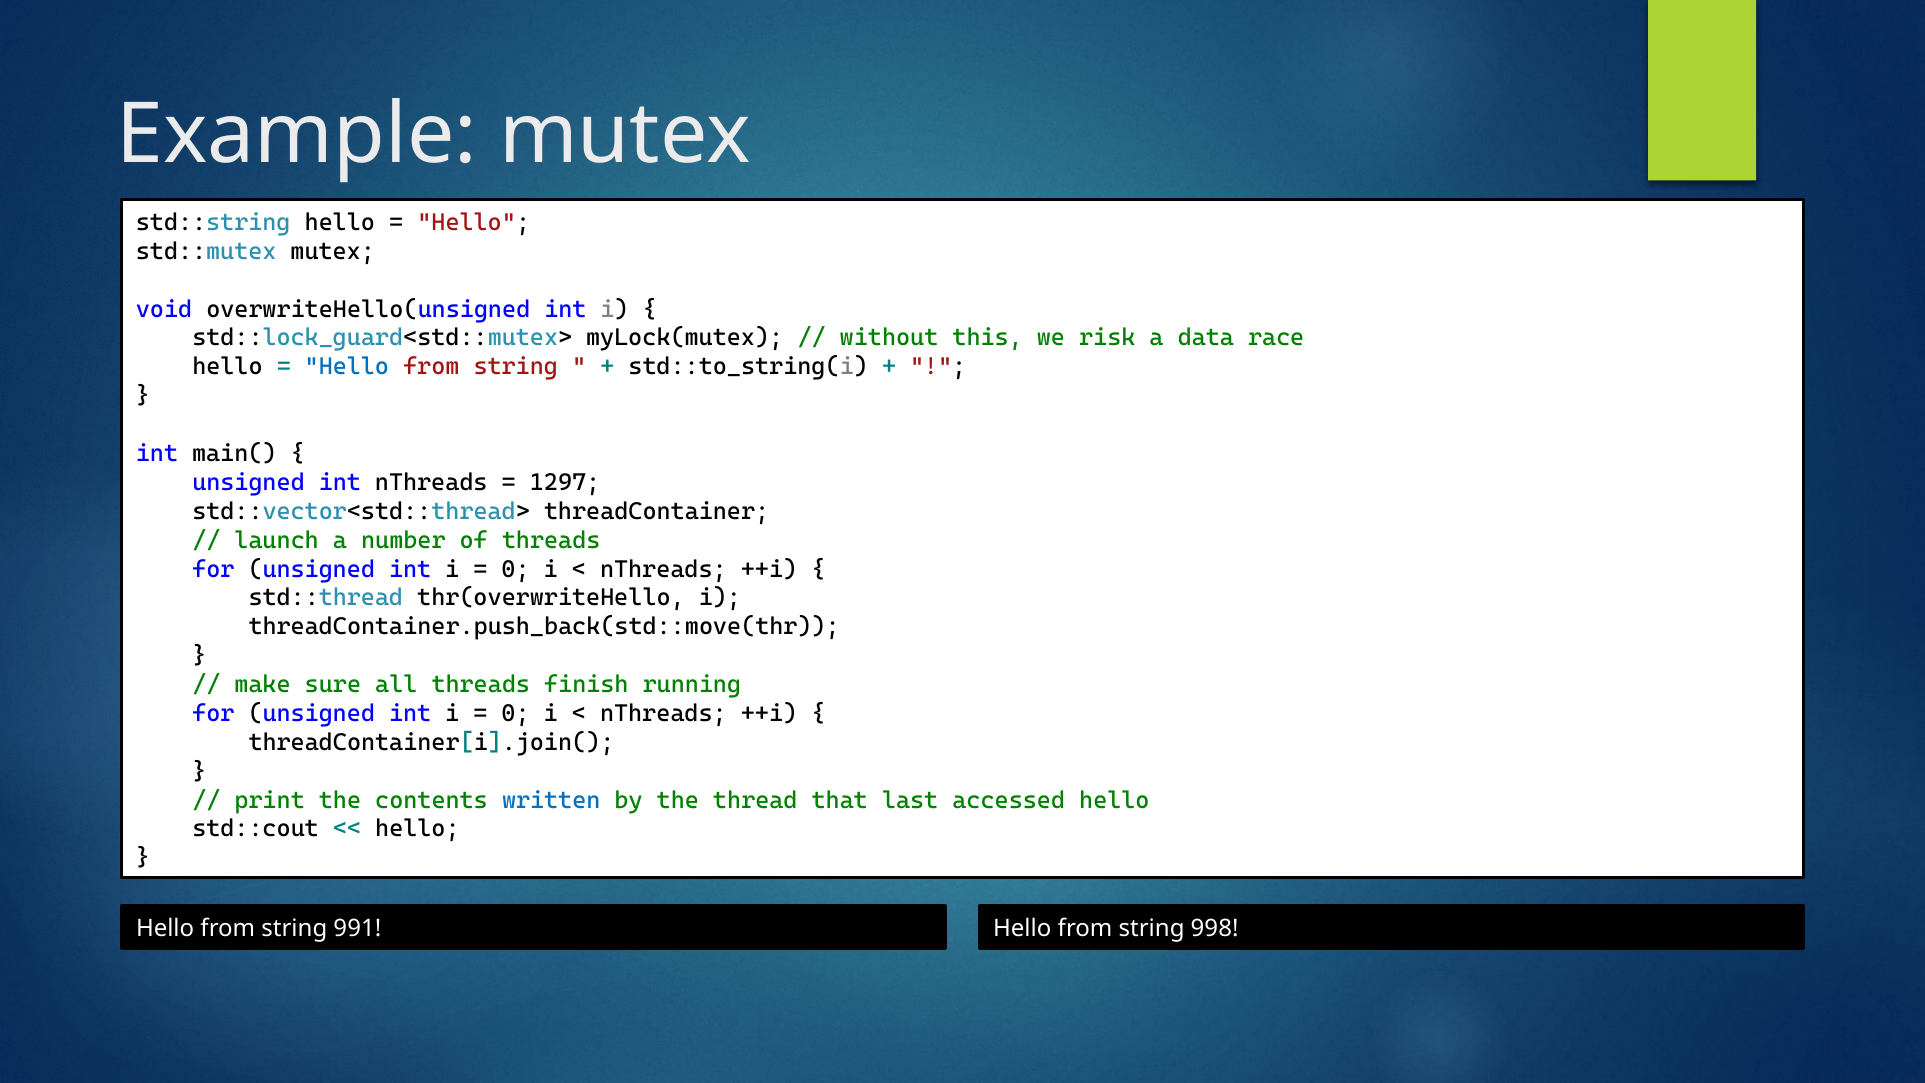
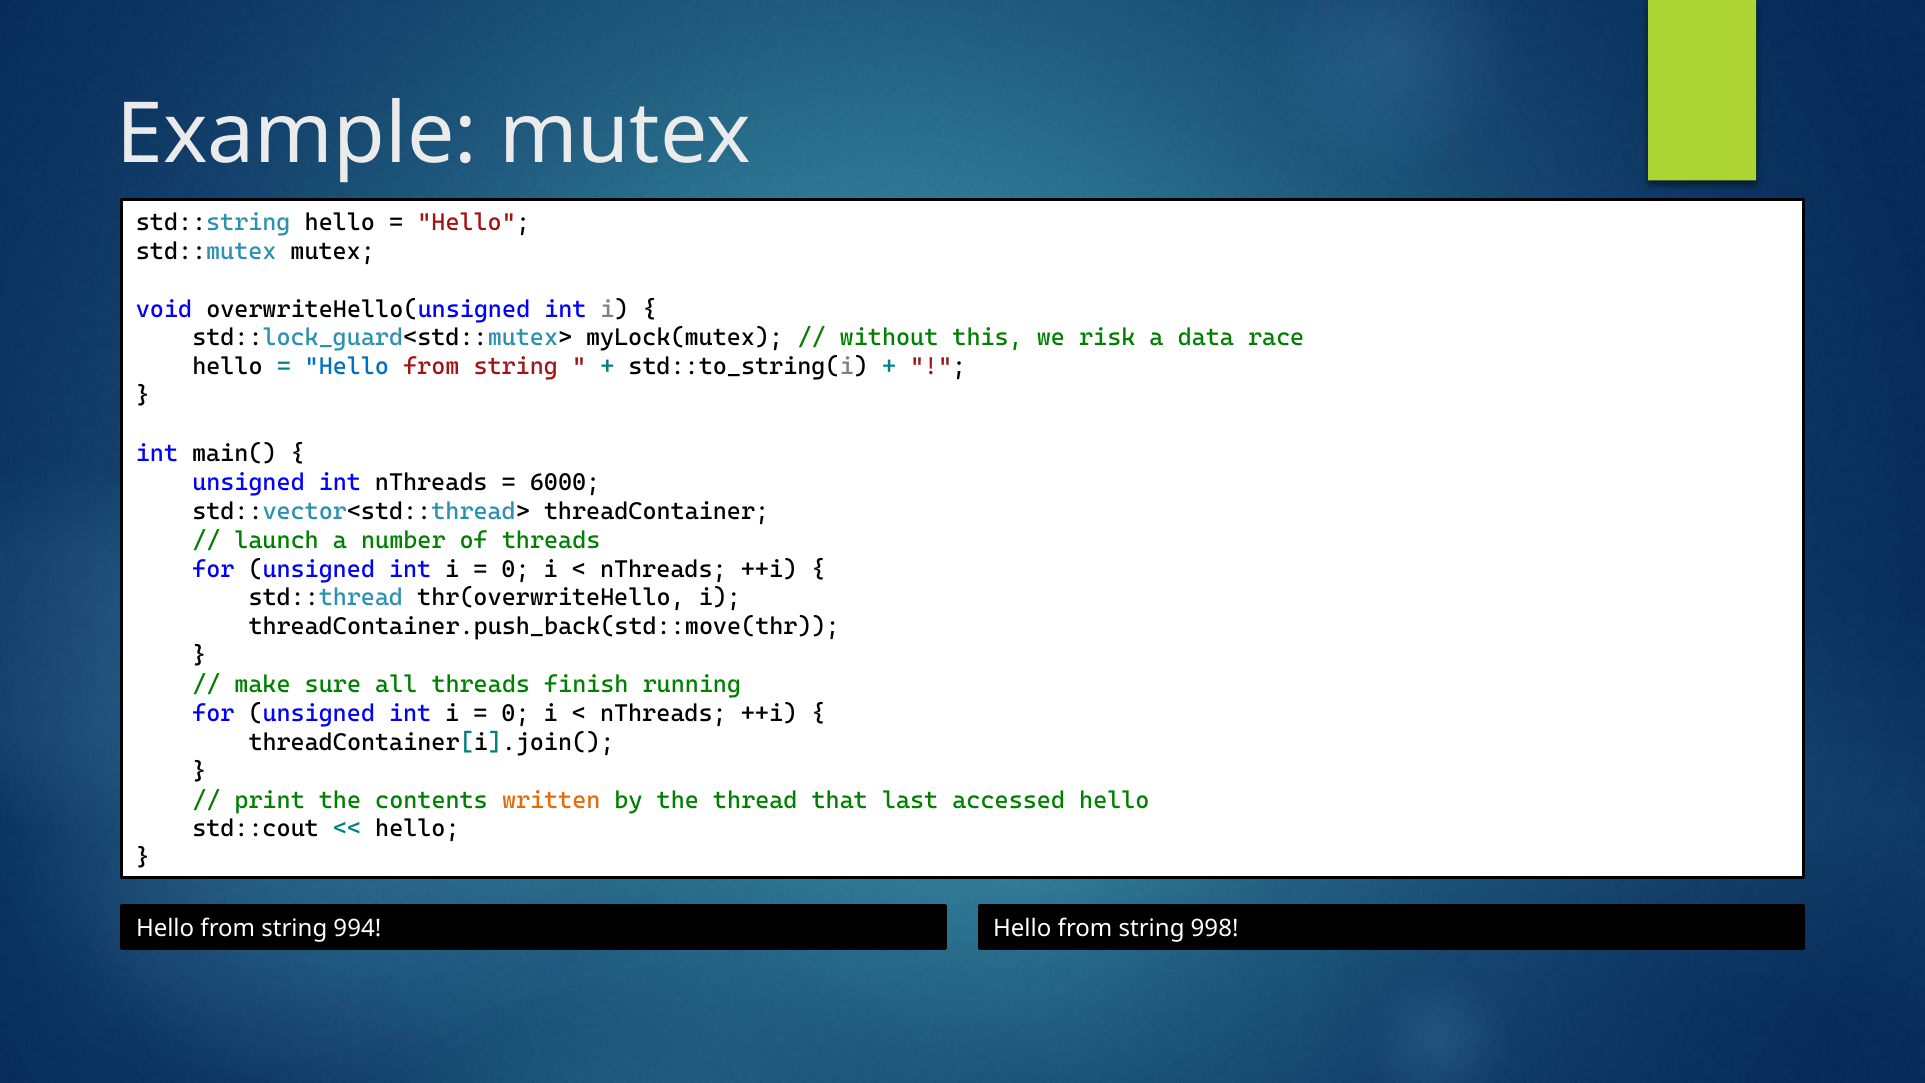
1297: 1297 -> 6000
written colour: blue -> orange
991: 991 -> 994
